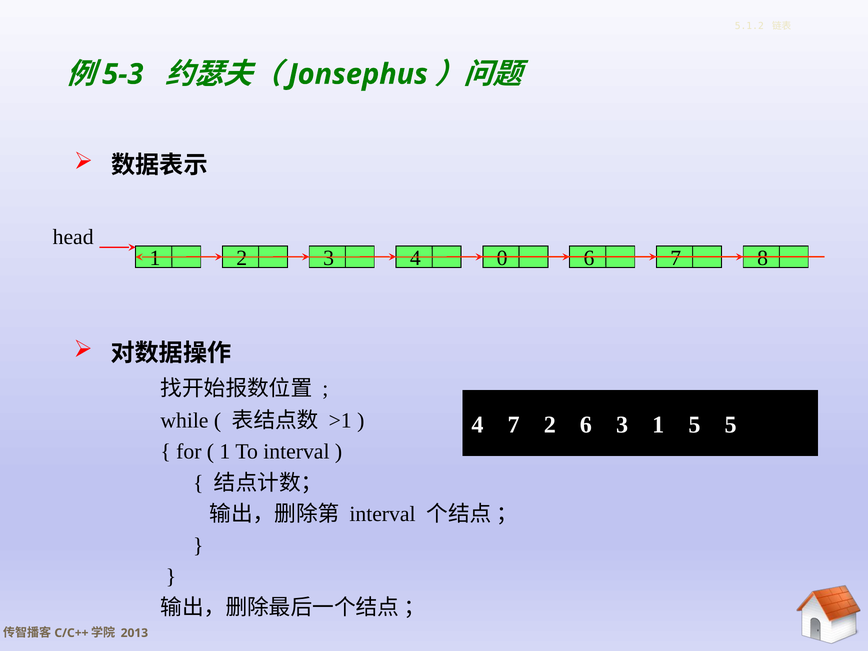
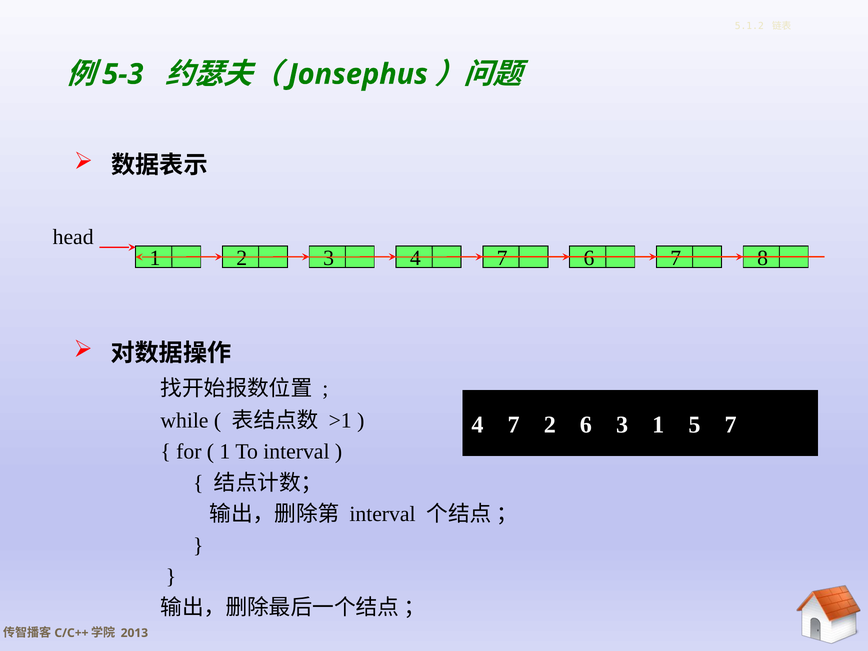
3 4 0: 0 -> 7
5 5: 5 -> 7
